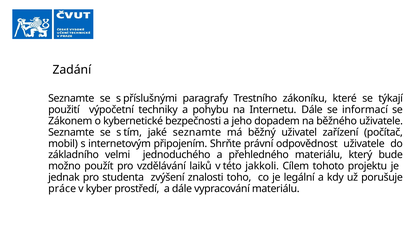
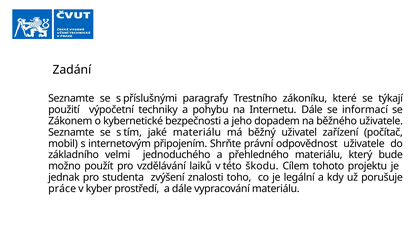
jaké seznamte: seznamte -> materiálu
jakkoli: jakkoli -> škodu
